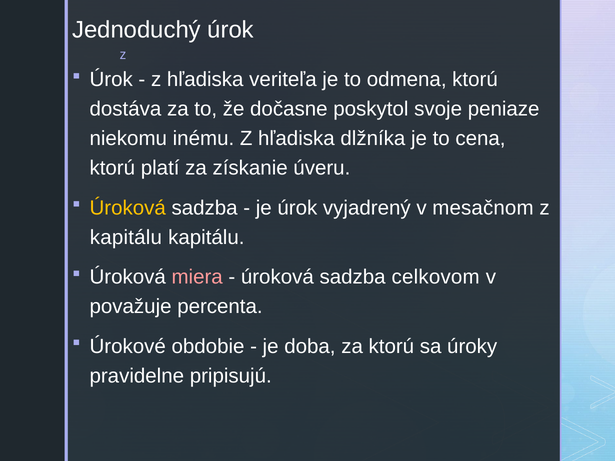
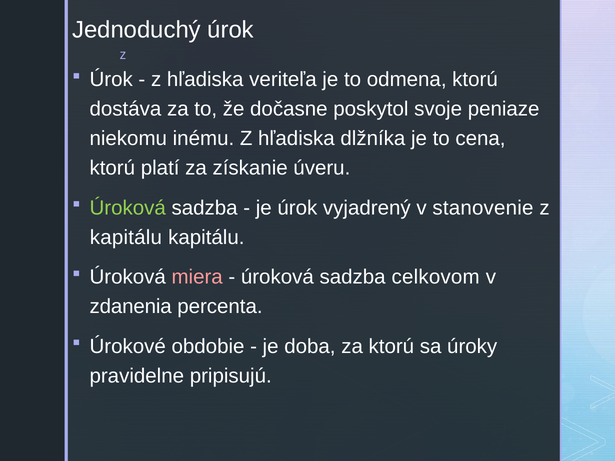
Úroková at (128, 208) colour: yellow -> light green
mesačnom: mesačnom -> stanovenie
považuje: považuje -> zdanenia
